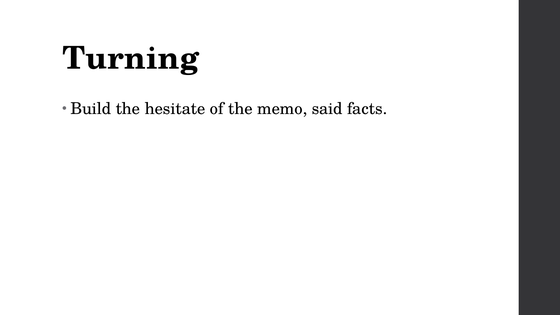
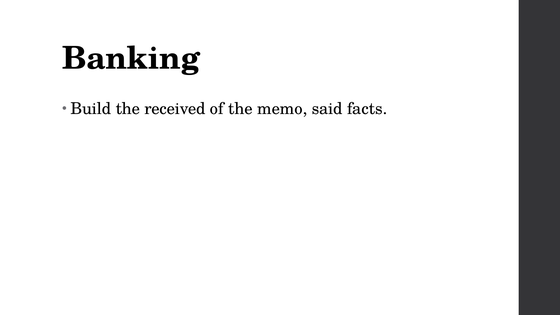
Turning: Turning -> Banking
hesitate: hesitate -> received
